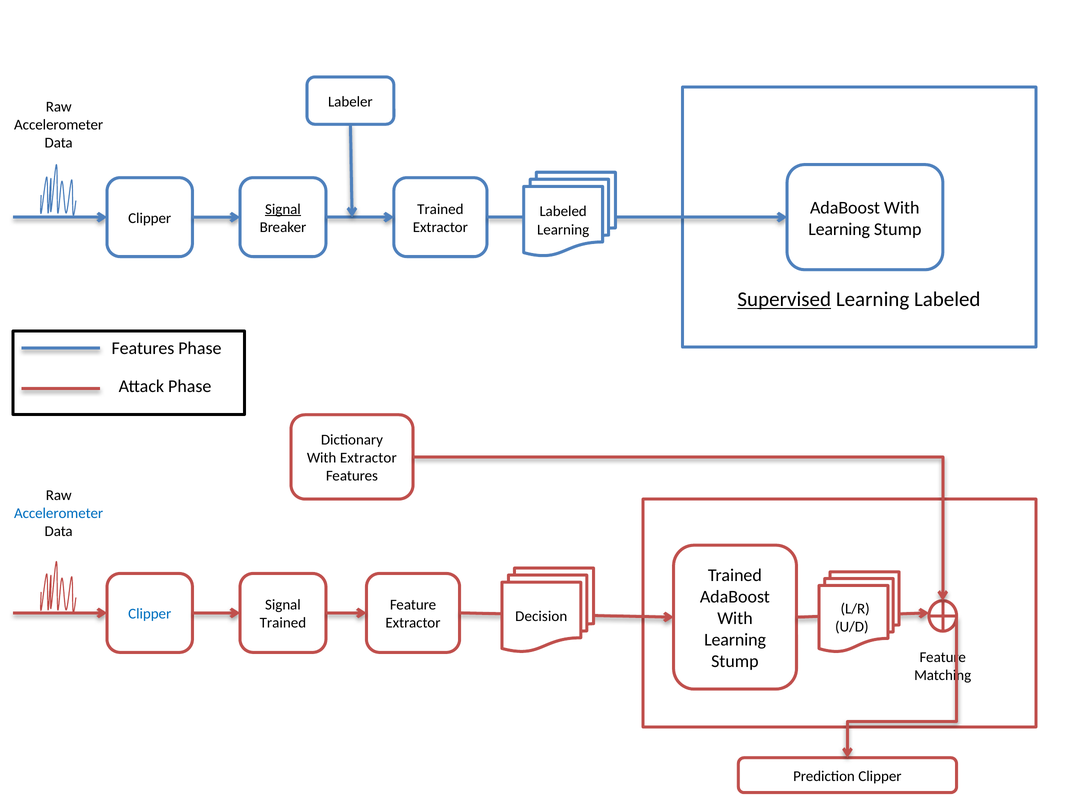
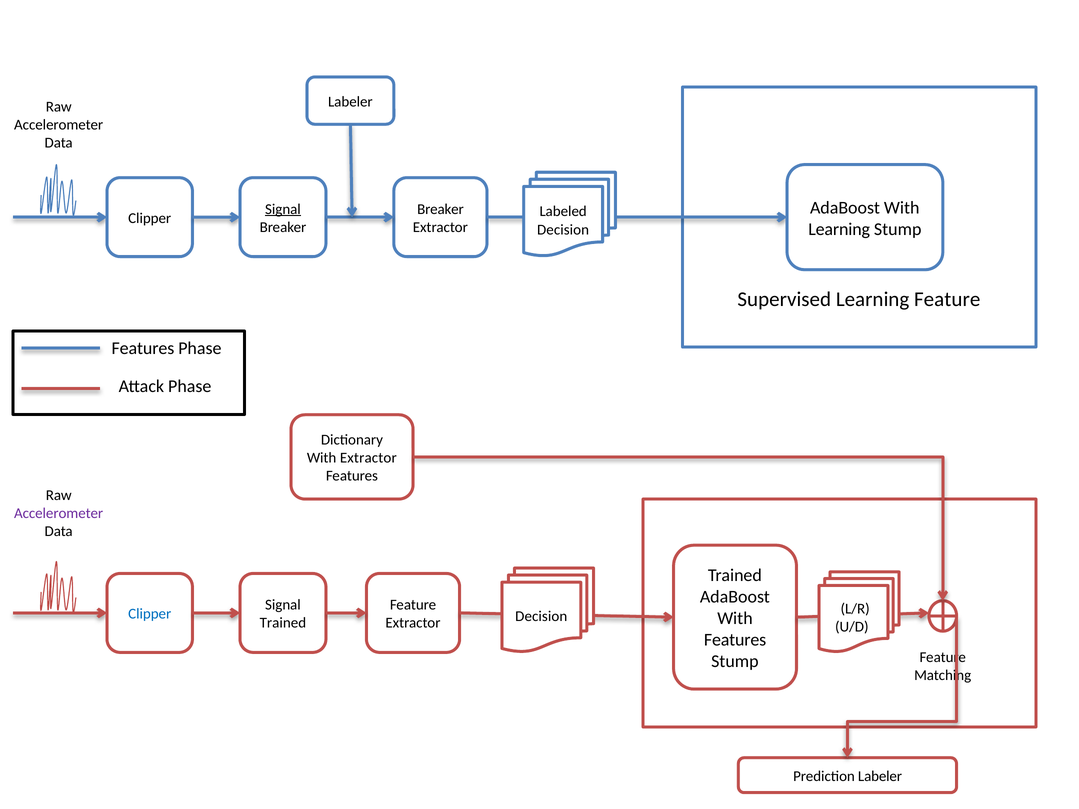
Trained at (440, 209): Trained -> Breaker
Learning at (563, 230): Learning -> Decision
Supervised underline: present -> none
Learning Labeled: Labeled -> Feature
Accelerometer at (59, 513) colour: blue -> purple
Learning at (735, 640): Learning -> Features
Prediction Clipper: Clipper -> Labeler
